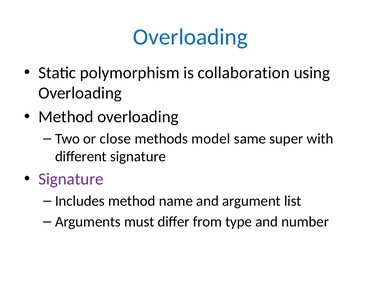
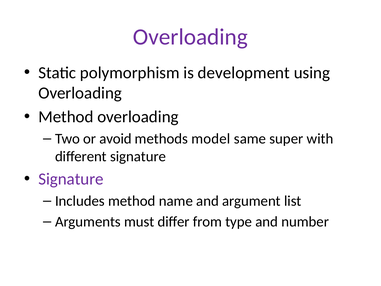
Overloading at (190, 37) colour: blue -> purple
collaboration: collaboration -> development
close: close -> avoid
